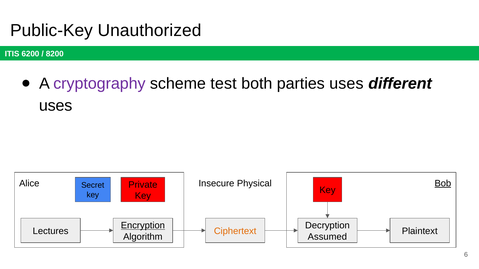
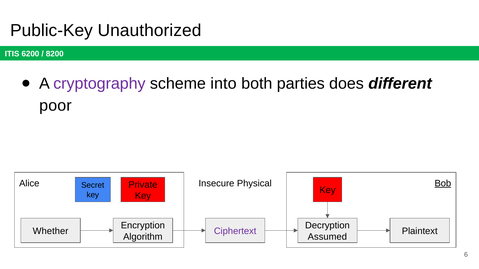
test: test -> into
parties uses: uses -> does
uses at (56, 106): uses -> poor
Encryption underline: present -> none
Lectures: Lectures -> Whether
Ciphertext colour: orange -> purple
